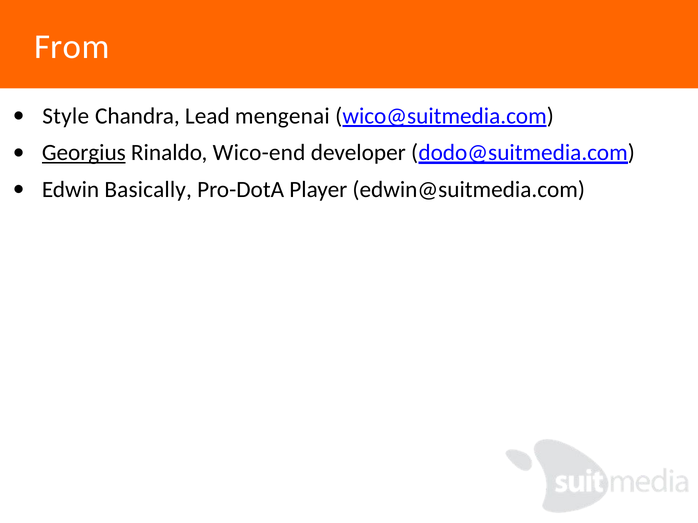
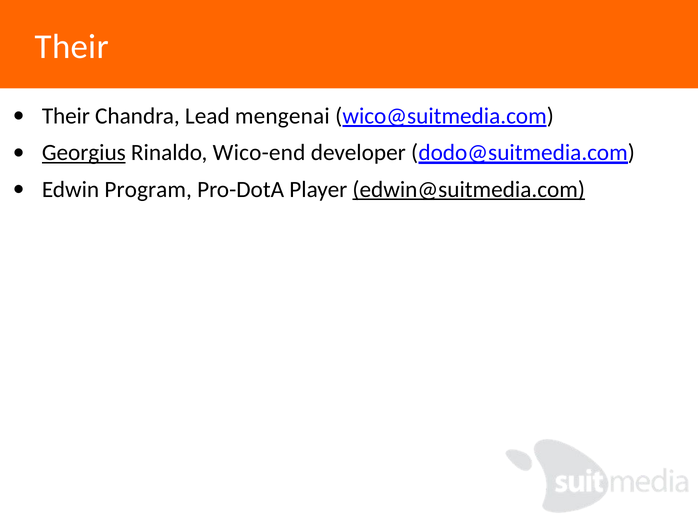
From at (72, 47): From -> Their
Style at (66, 116): Style -> Their
Basically: Basically -> Program
edwin@suitmedia.com underline: none -> present
